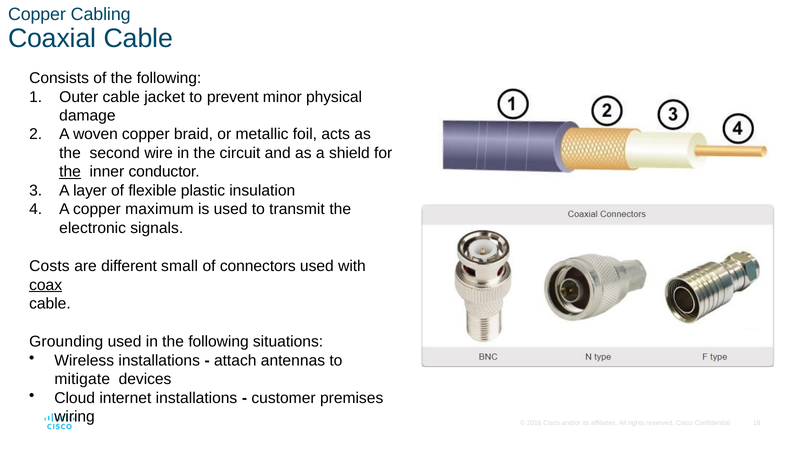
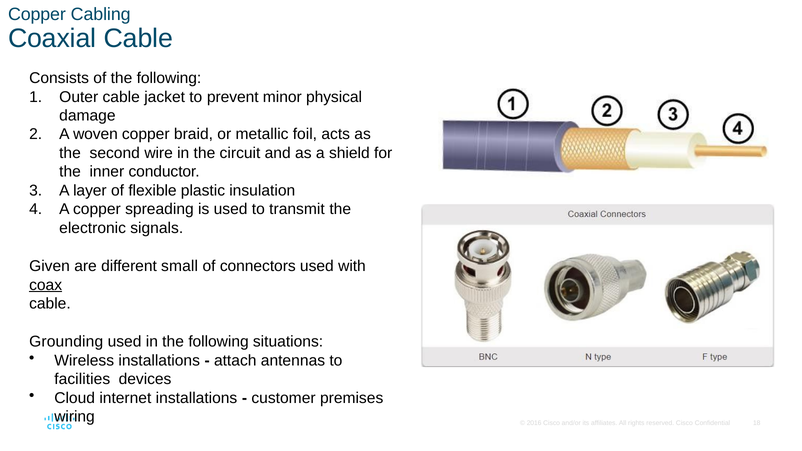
the at (70, 172) underline: present -> none
maximum: maximum -> spreading
Costs: Costs -> Given
mitigate: mitigate -> facilities
